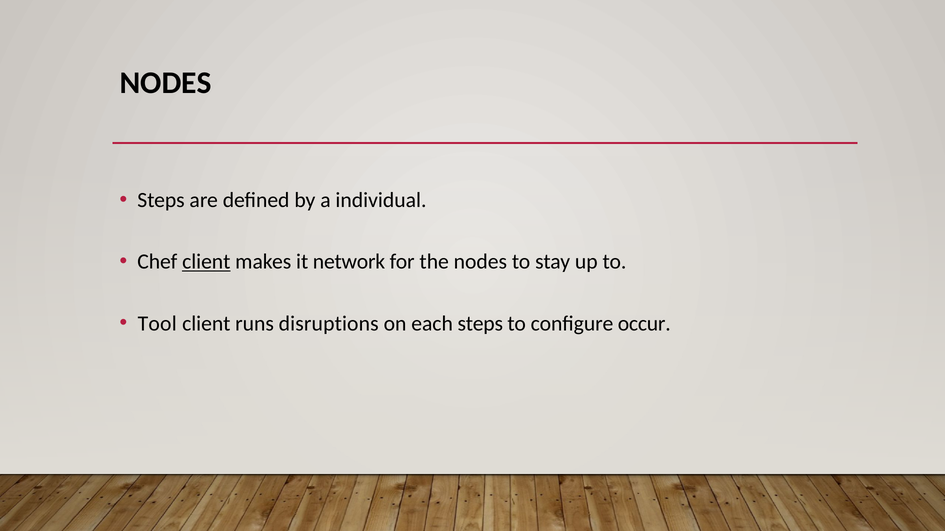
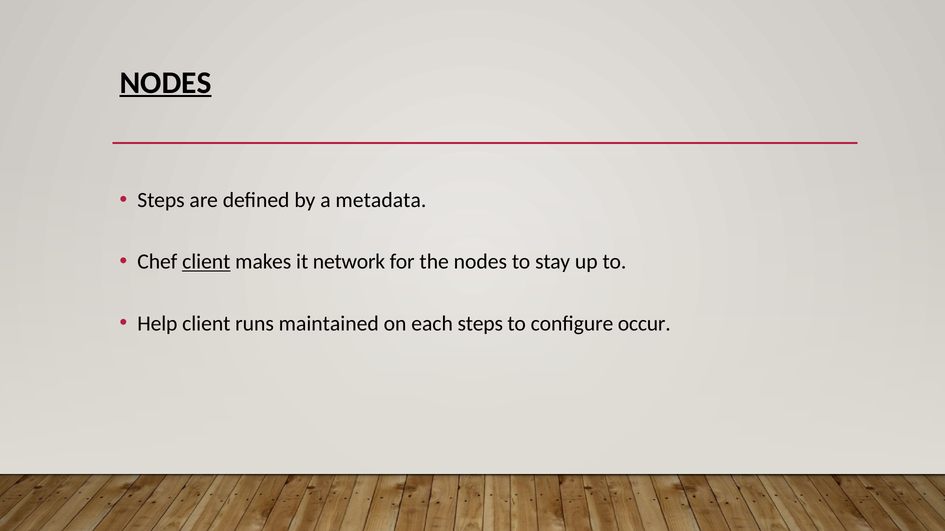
NODES at (166, 83) underline: none -> present
individual: individual -> metadata
Tool: Tool -> Help
disruptions: disruptions -> maintained
